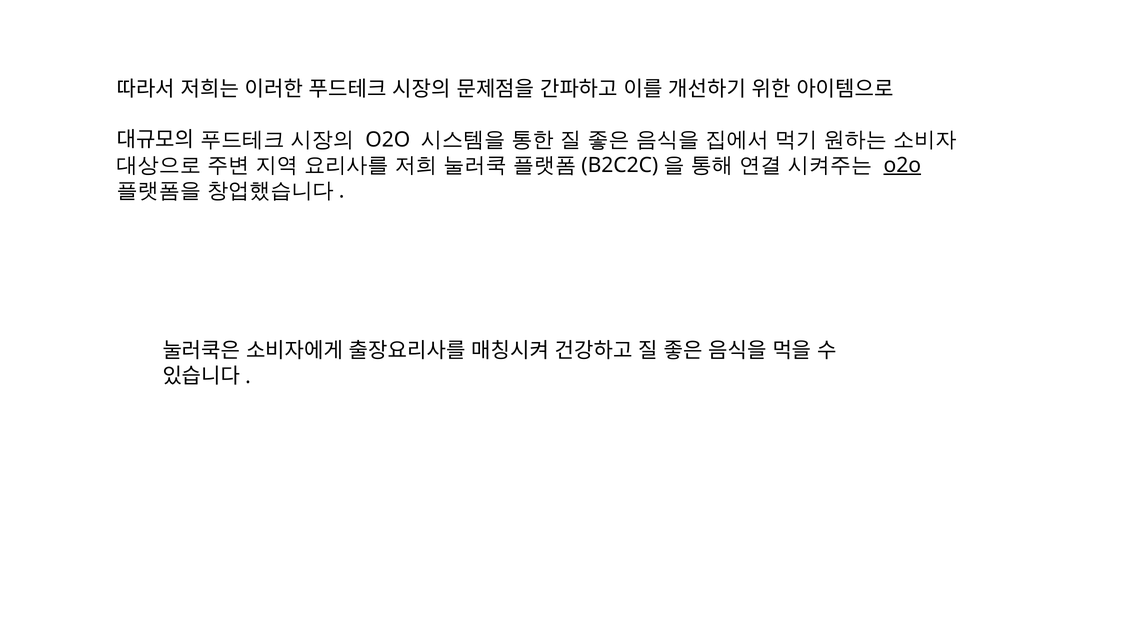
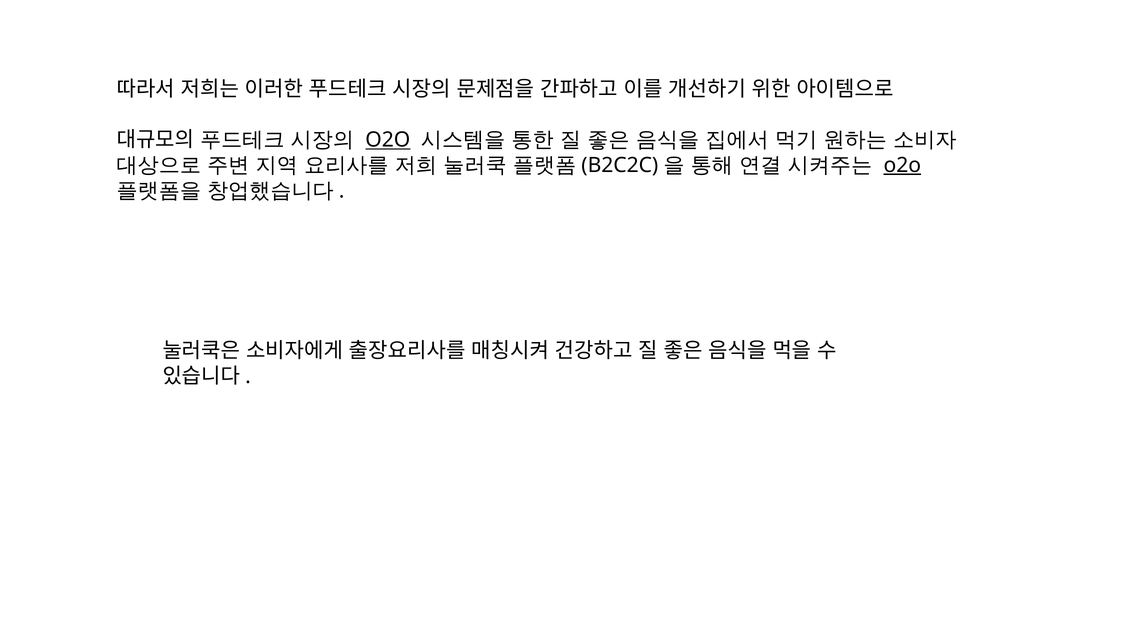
O2O at (388, 140) underline: none -> present
